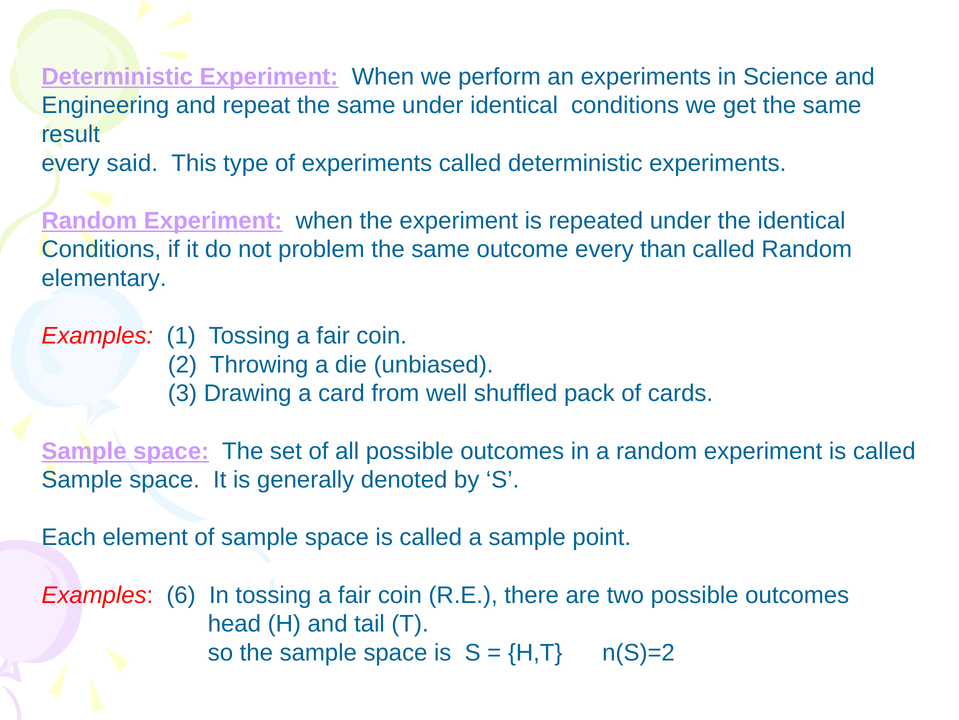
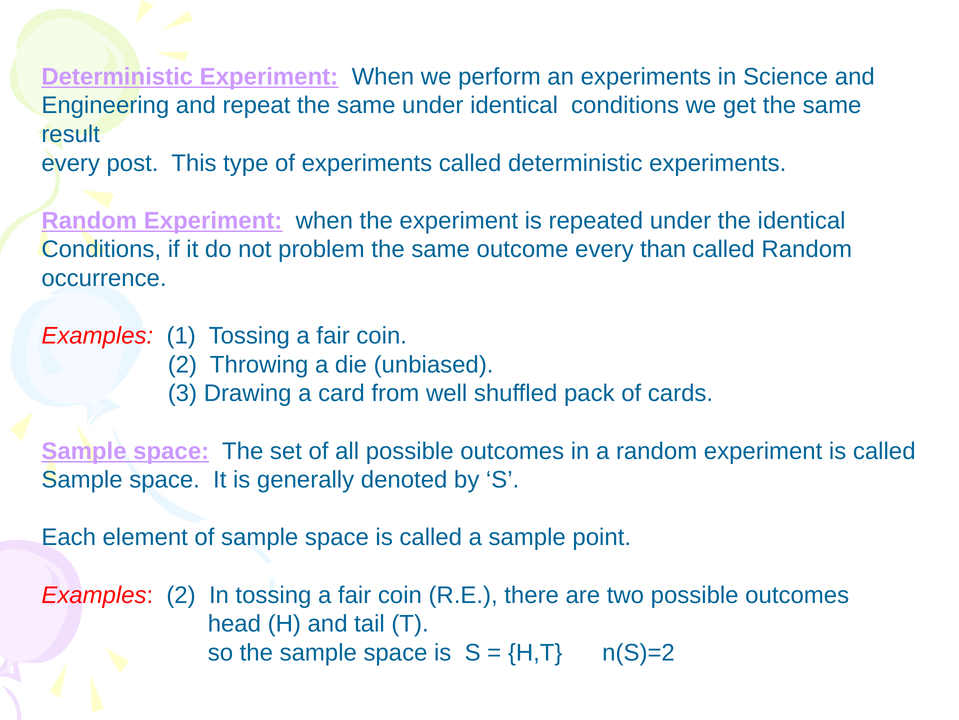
said: said -> post
elementary: elementary -> occurrence
Examples 6: 6 -> 2
